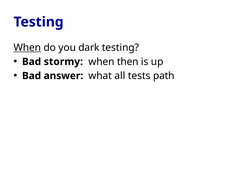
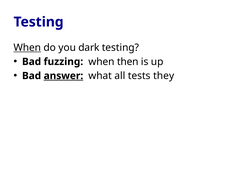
stormy: stormy -> fuzzing
answer underline: none -> present
path: path -> they
